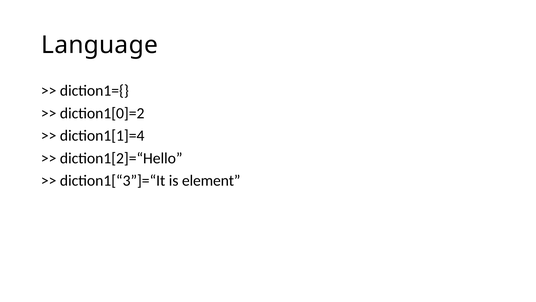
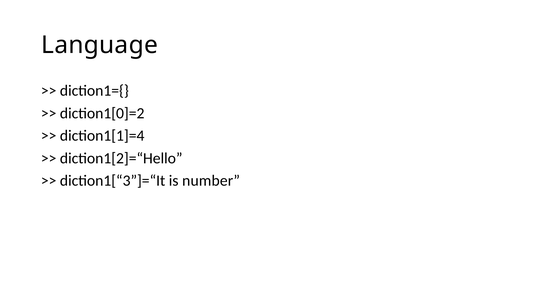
element: element -> number
